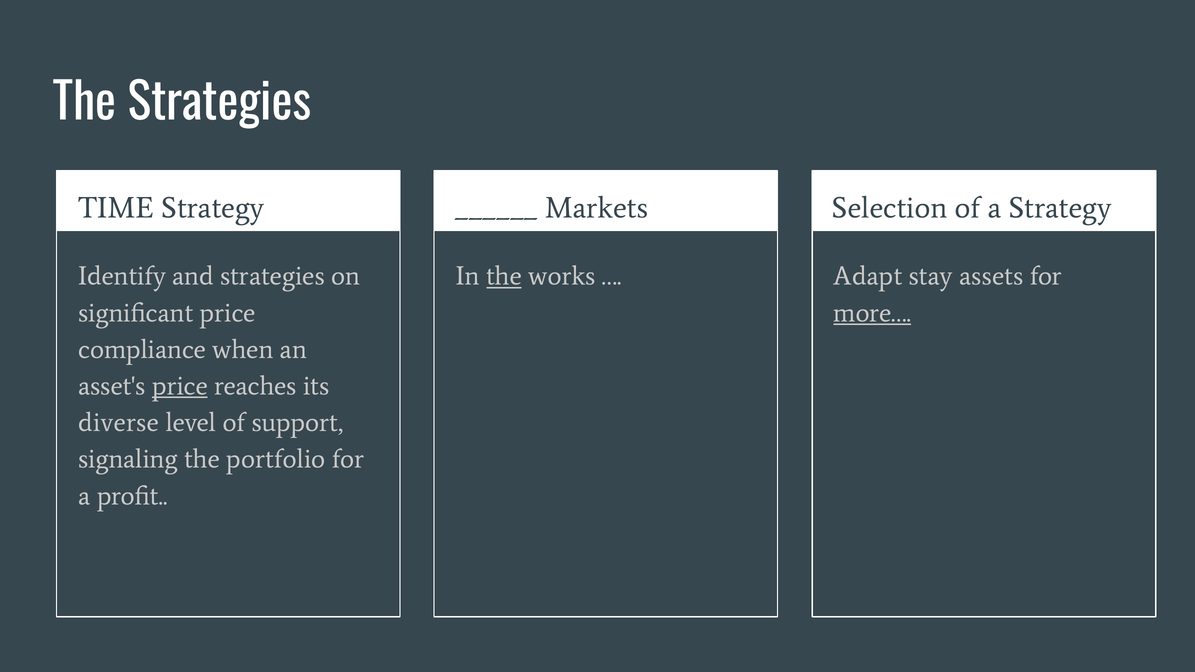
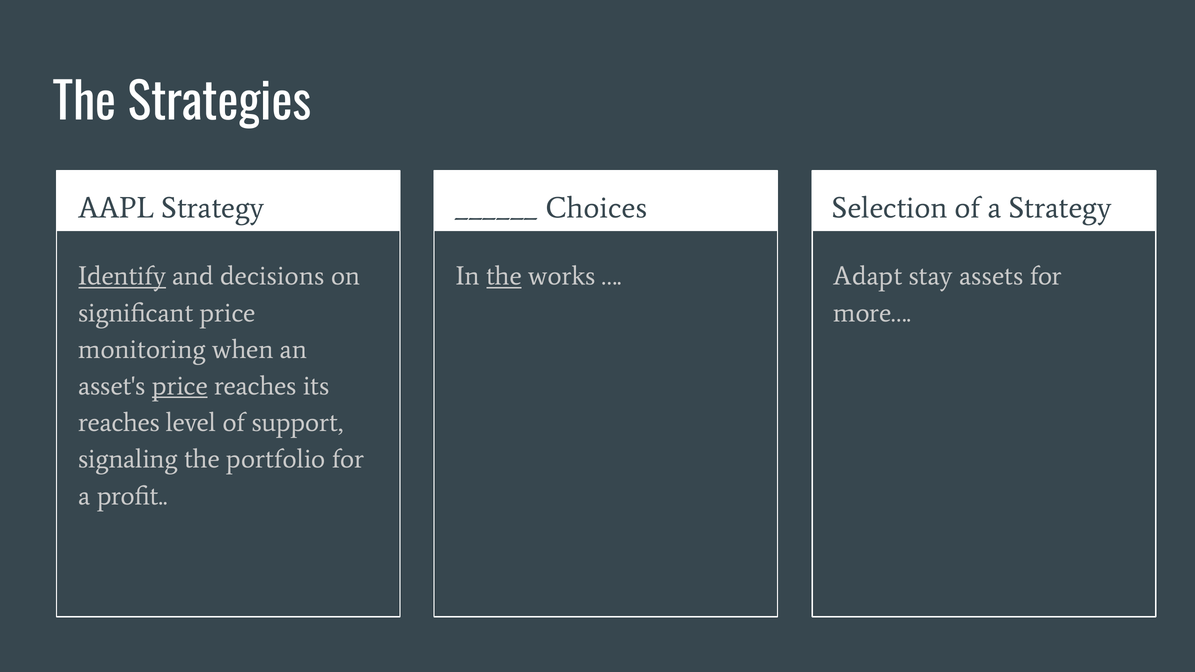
TIME: TIME -> AAPL
Markets: Markets -> Choices
Identify underline: none -> present
and strategies: strategies -> decisions
more… underline: present -> none
compliance: compliance -> monitoring
diverse at (119, 423): diverse -> reaches
